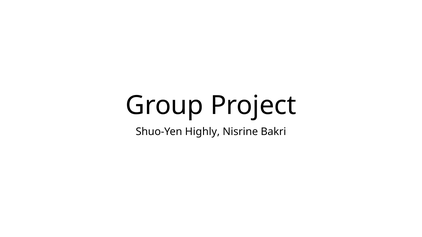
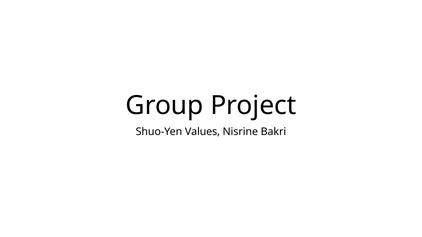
Highly: Highly -> Values
